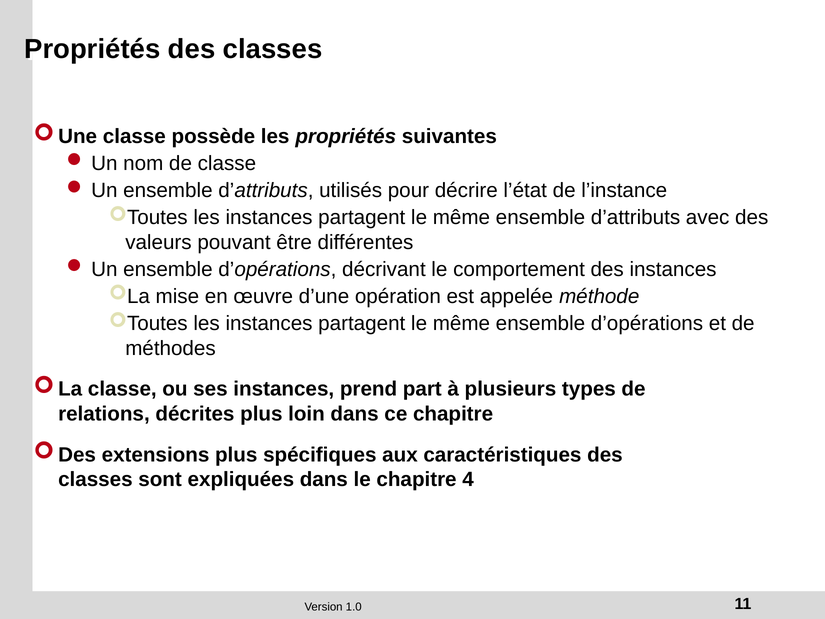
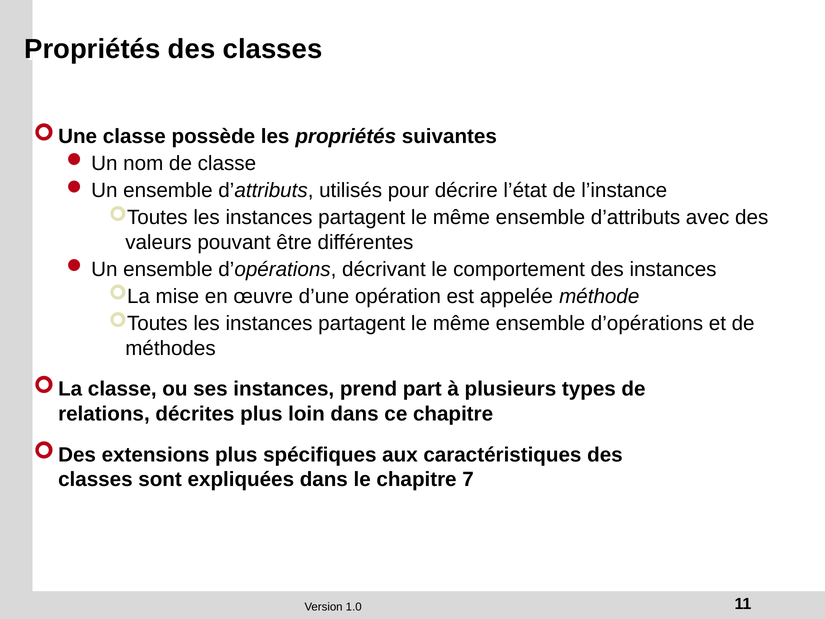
4: 4 -> 7
